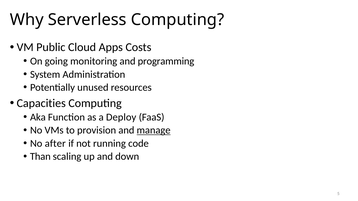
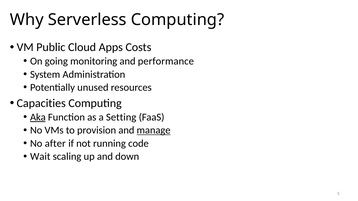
programming: programming -> performance
Aka underline: none -> present
Deploy: Deploy -> Setting
Than: Than -> Wait
